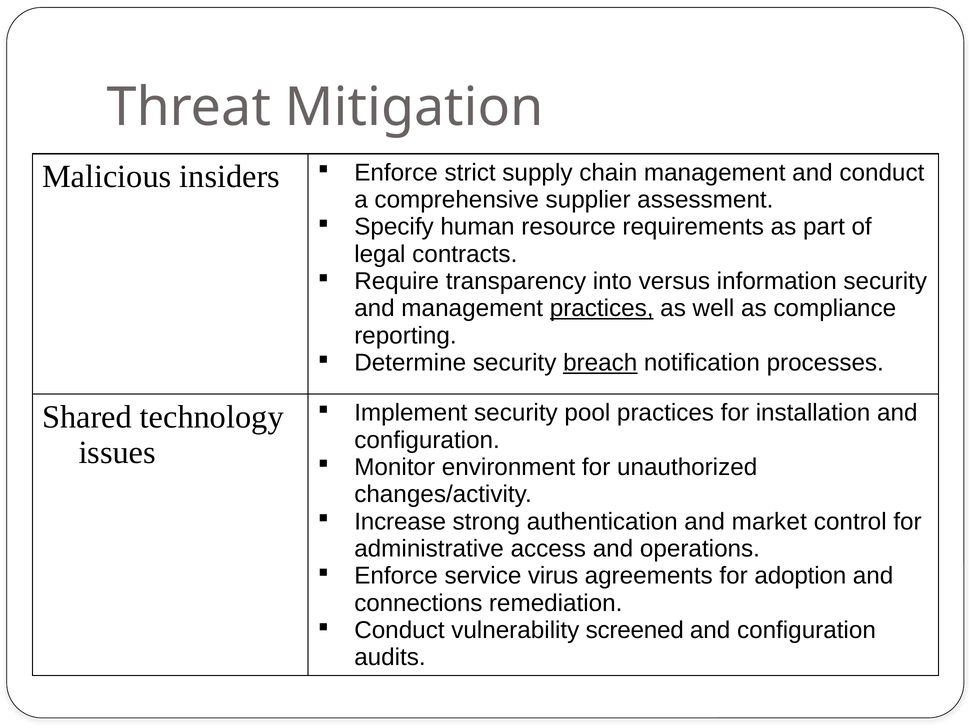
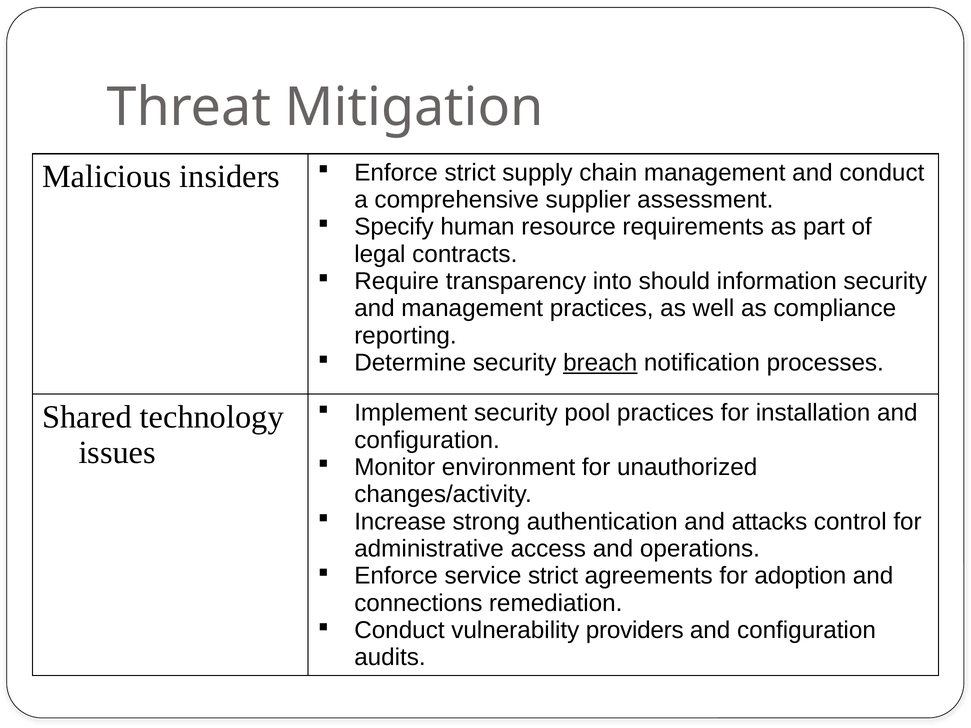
versus: versus -> should
practices at (602, 309) underline: present -> none
market: market -> attacks
service virus: virus -> strict
screened: screened -> providers
